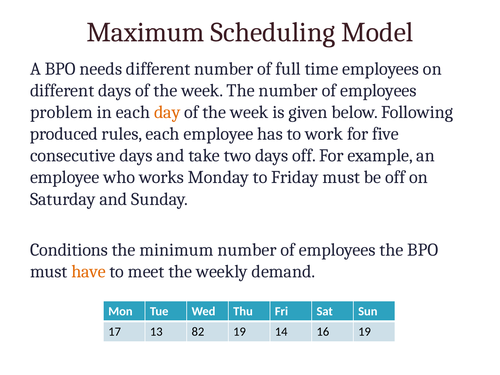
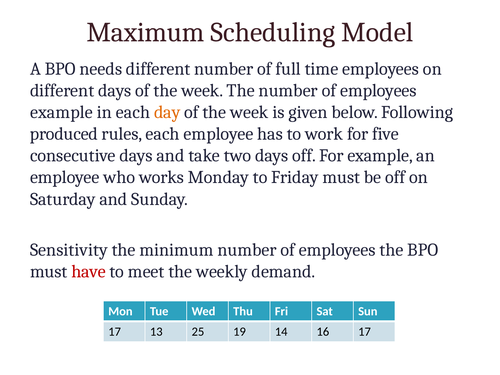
problem at (61, 112): problem -> example
Conditions: Conditions -> Sensitivity
have colour: orange -> red
82: 82 -> 25
16 19: 19 -> 17
